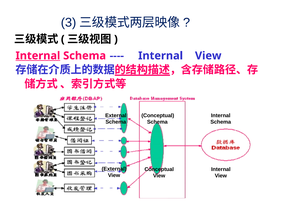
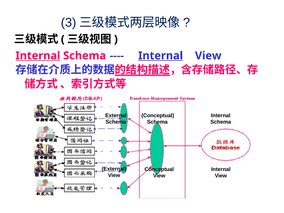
Internal at (161, 56) underline: none -> present
